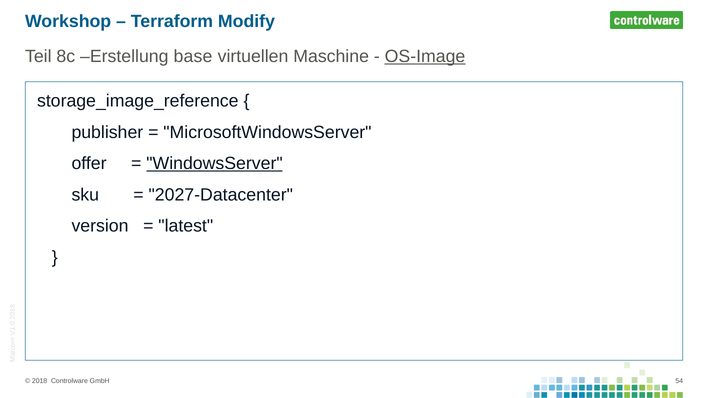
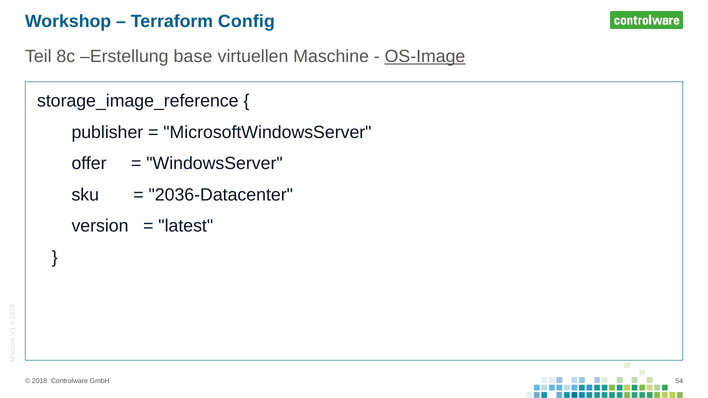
Modify: Modify -> Config
WindowsServer underline: present -> none
2027-Datacenter: 2027-Datacenter -> 2036-Datacenter
